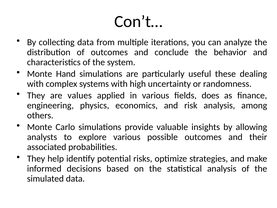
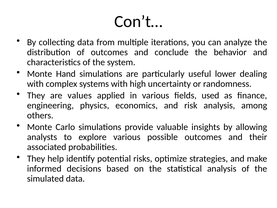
these: these -> lower
does: does -> used
